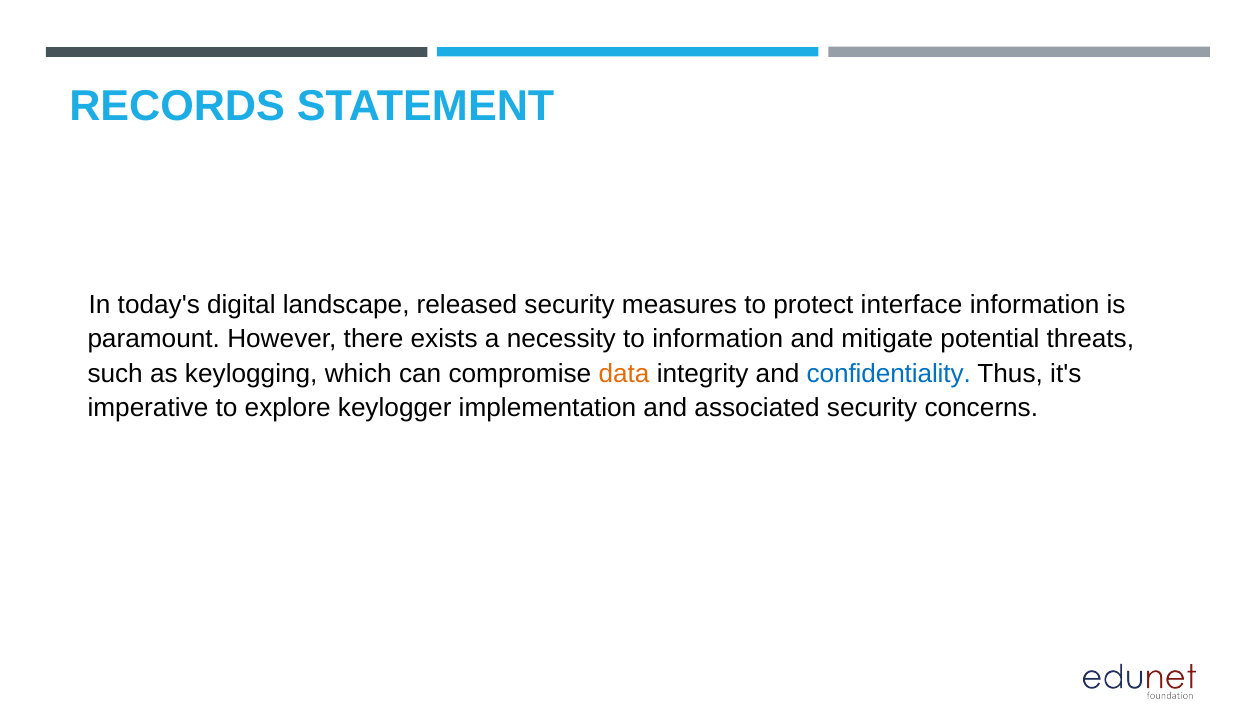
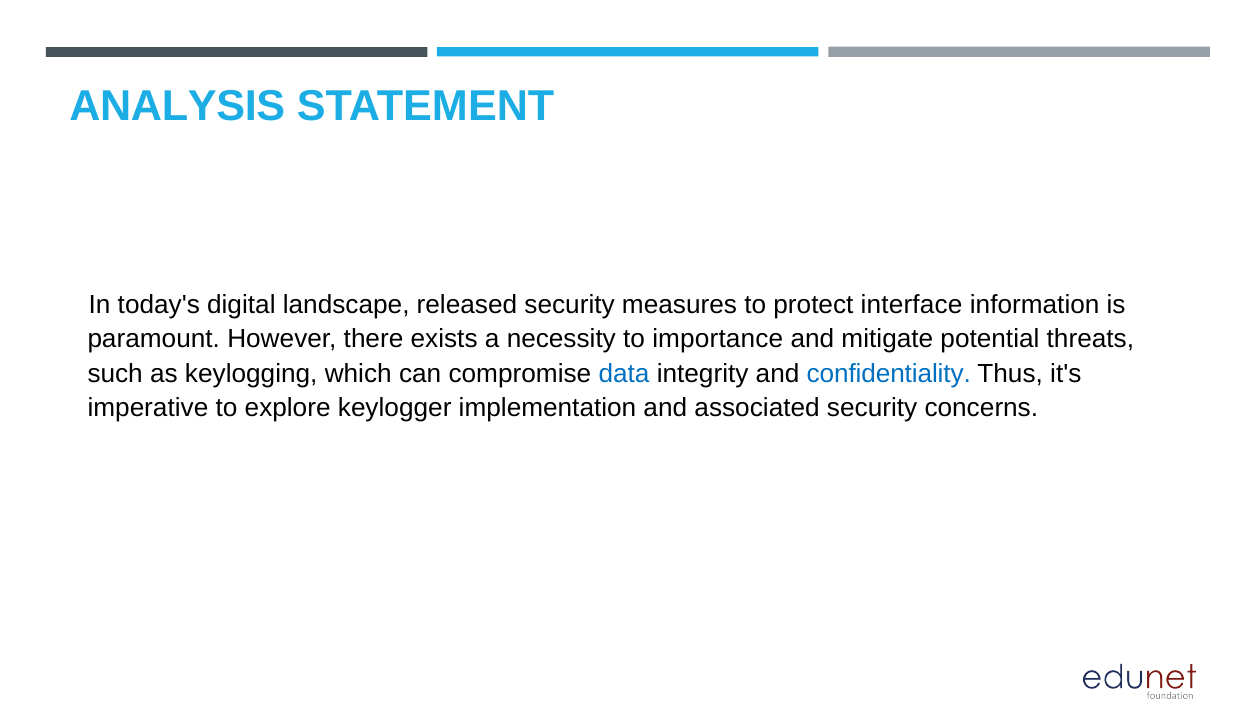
RECORDS: RECORDS -> ANALYSIS
to information: information -> importance
data colour: orange -> blue
